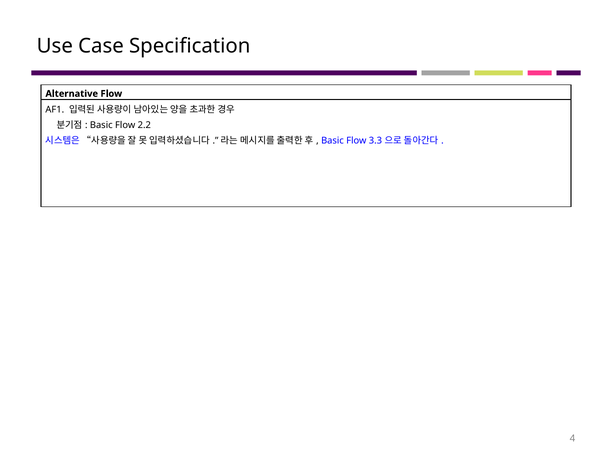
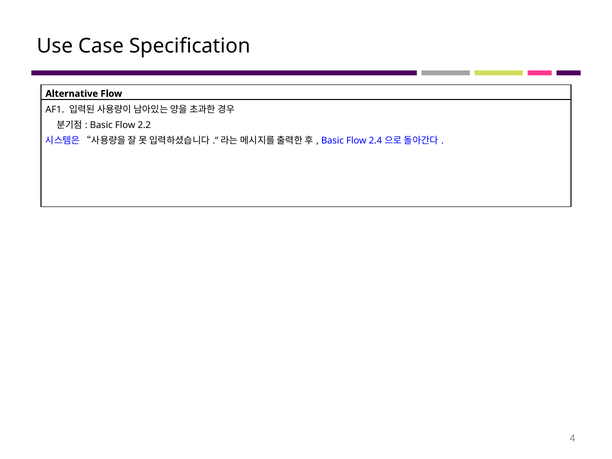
3.3: 3.3 -> 2.4
